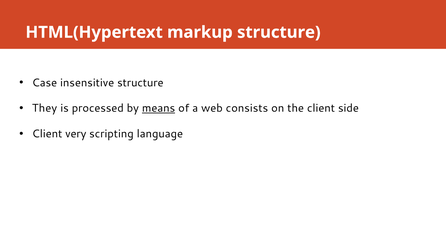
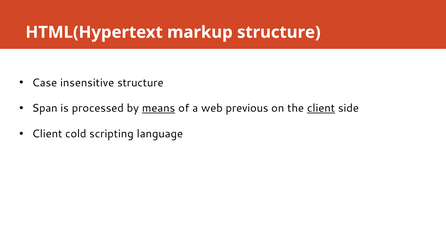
They: They -> Span
consists: consists -> previous
client at (321, 108) underline: none -> present
very: very -> cold
